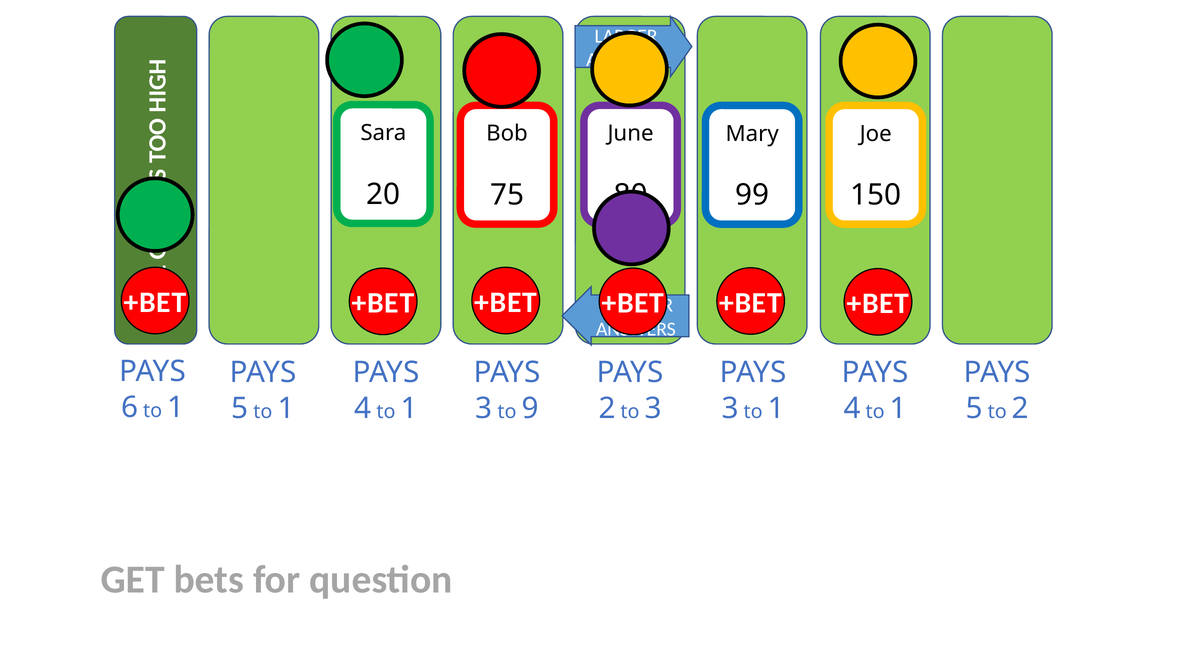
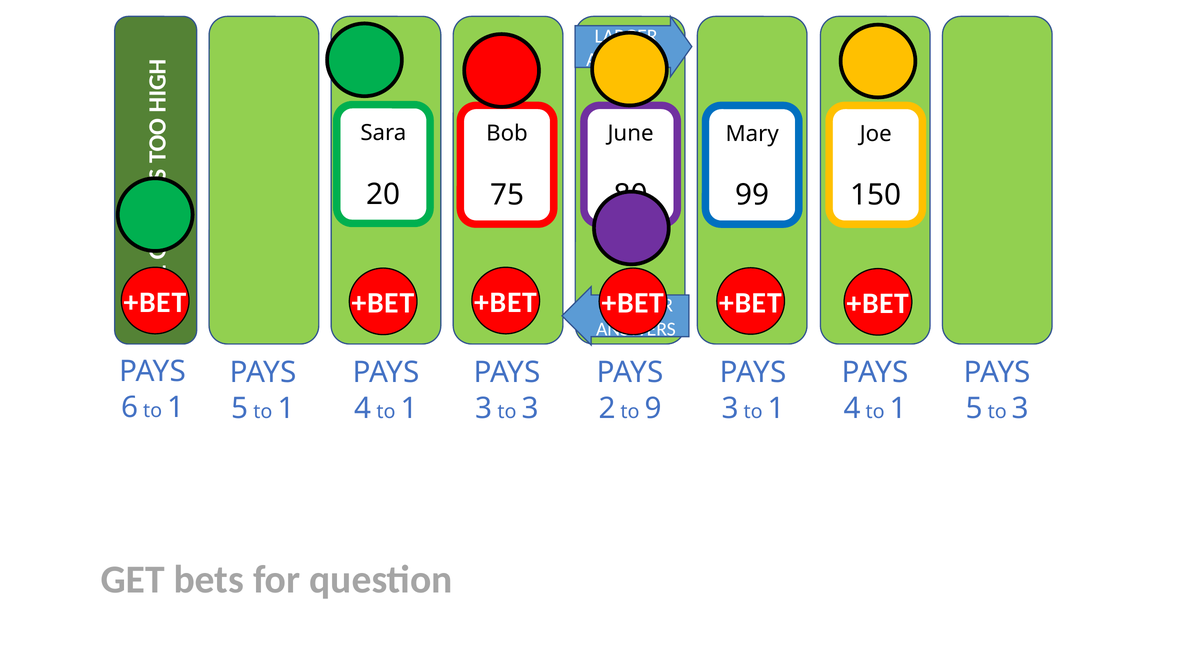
to 3: 3 -> 9
5 to 2: 2 -> 3
3 to 9: 9 -> 3
